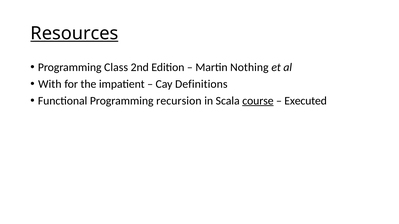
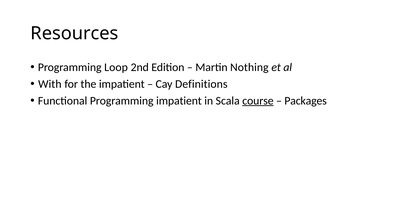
Resources underline: present -> none
Class: Class -> Loop
Programming recursion: recursion -> impatient
Executed: Executed -> Packages
